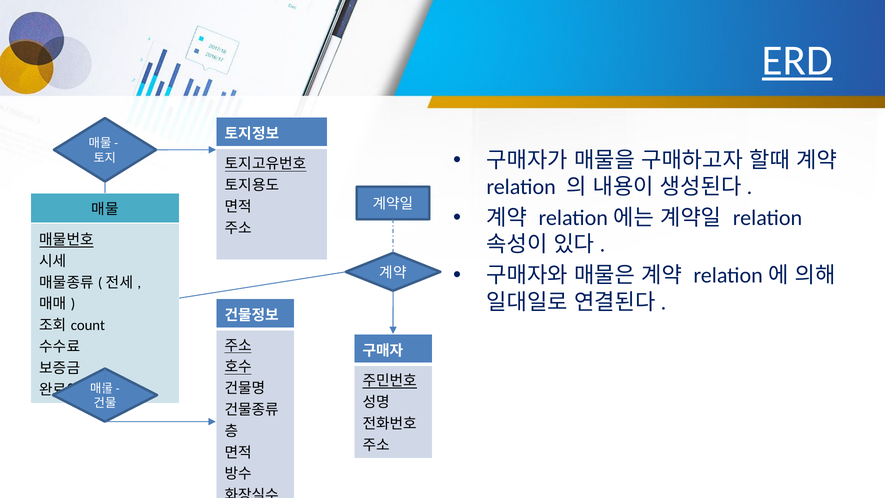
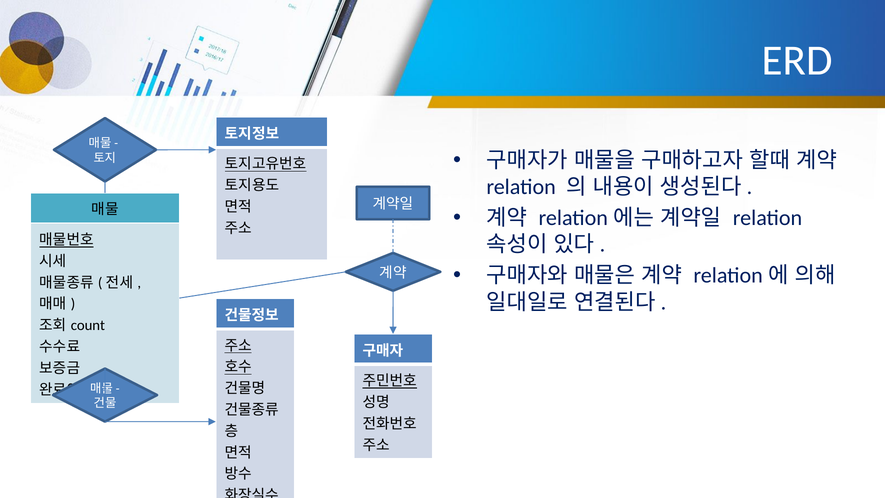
ERD underline: present -> none
